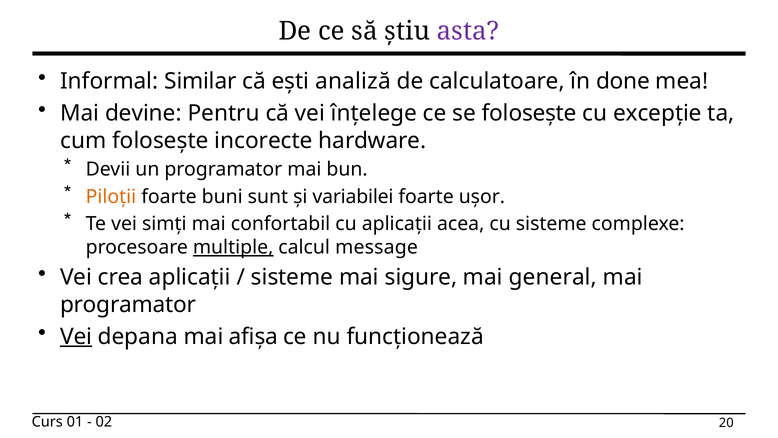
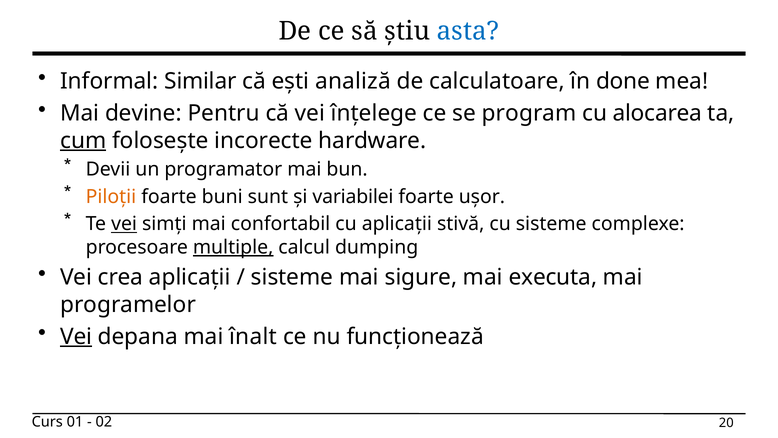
asta colour: purple -> blue
se folosește: folosește -> program
excepție: excepție -> alocarea
cum underline: none -> present
vei at (124, 224) underline: none -> present
acea: acea -> stivă
message: message -> dumping
general: general -> executa
programator at (128, 304): programator -> programelor
afișa: afișa -> înalt
